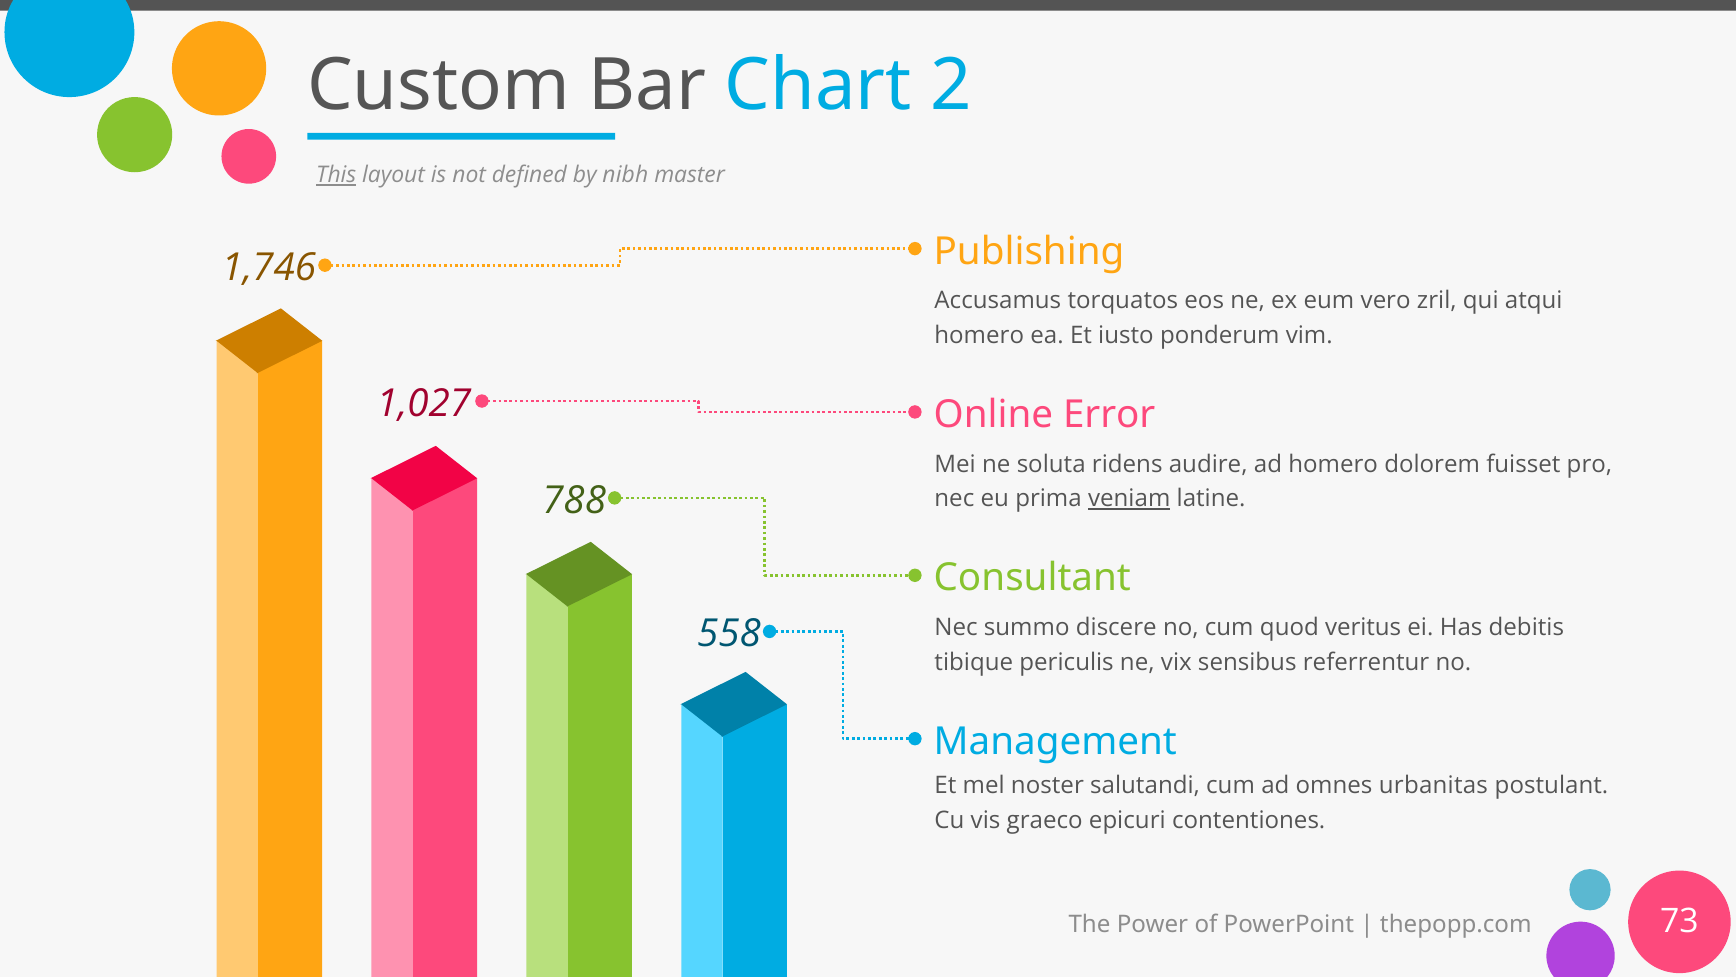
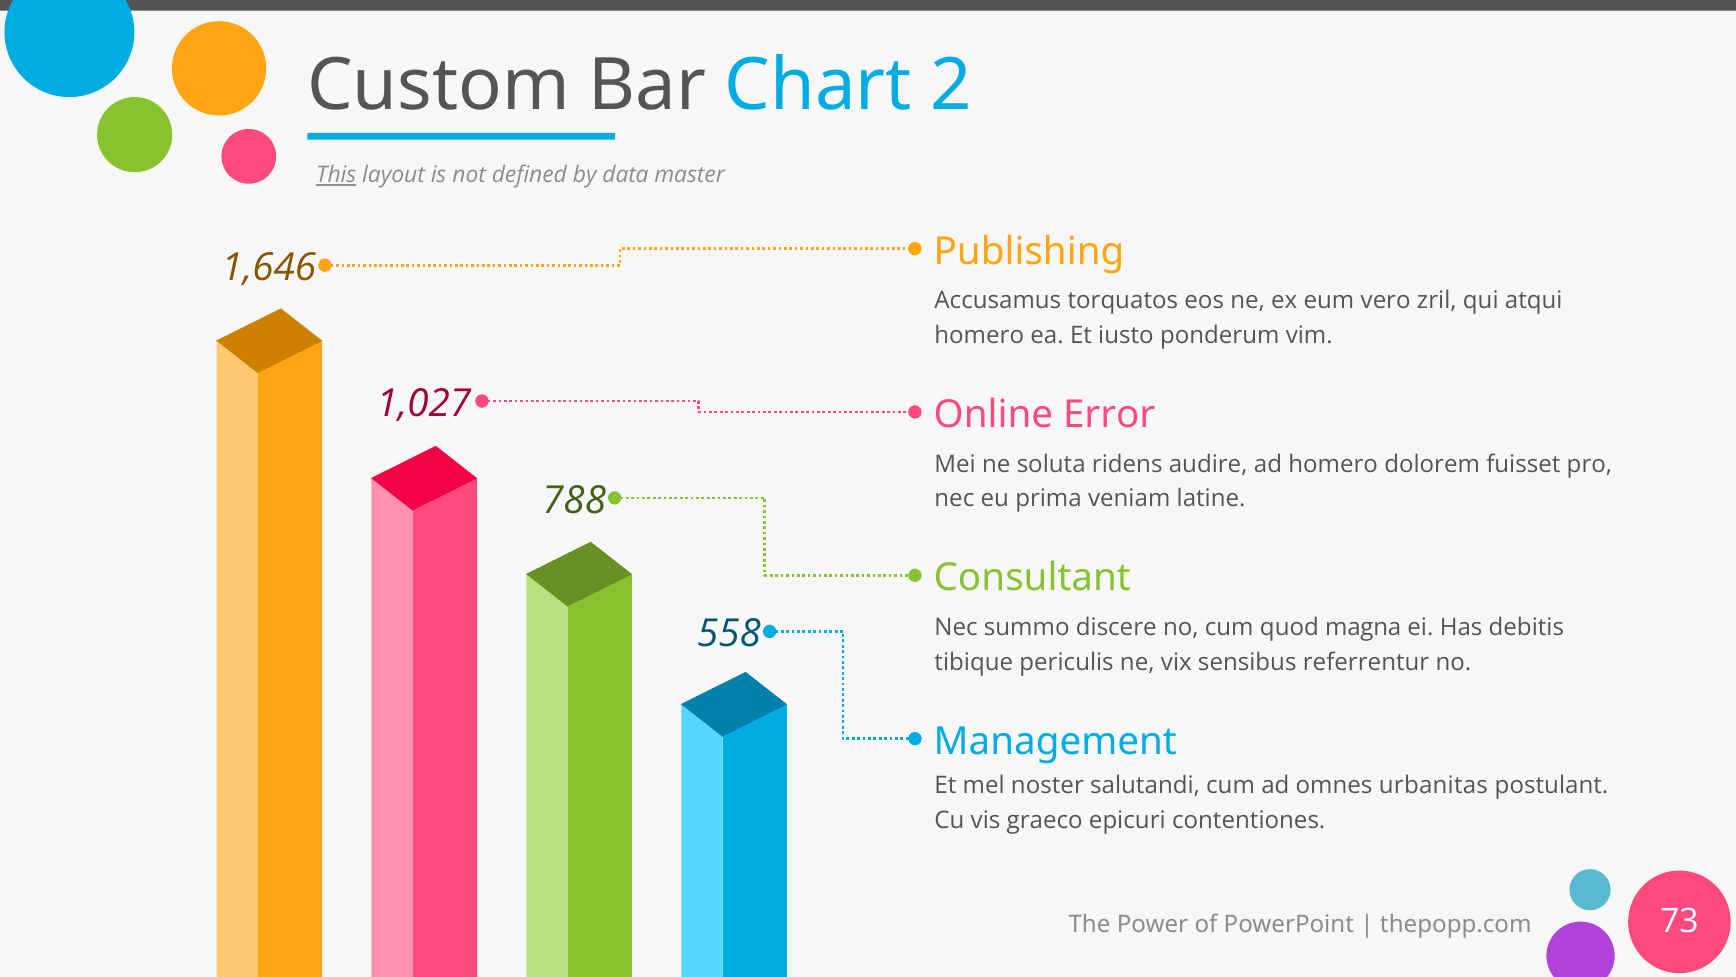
nibh: nibh -> data
1,746: 1,746 -> 1,646
veniam underline: present -> none
veritus: veritus -> magna
